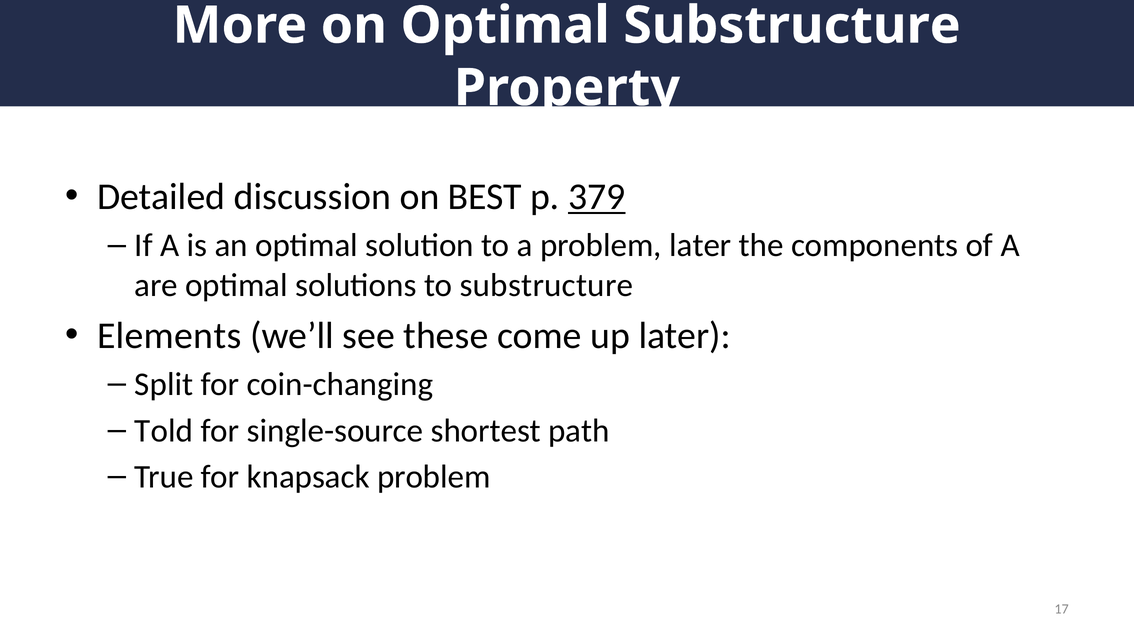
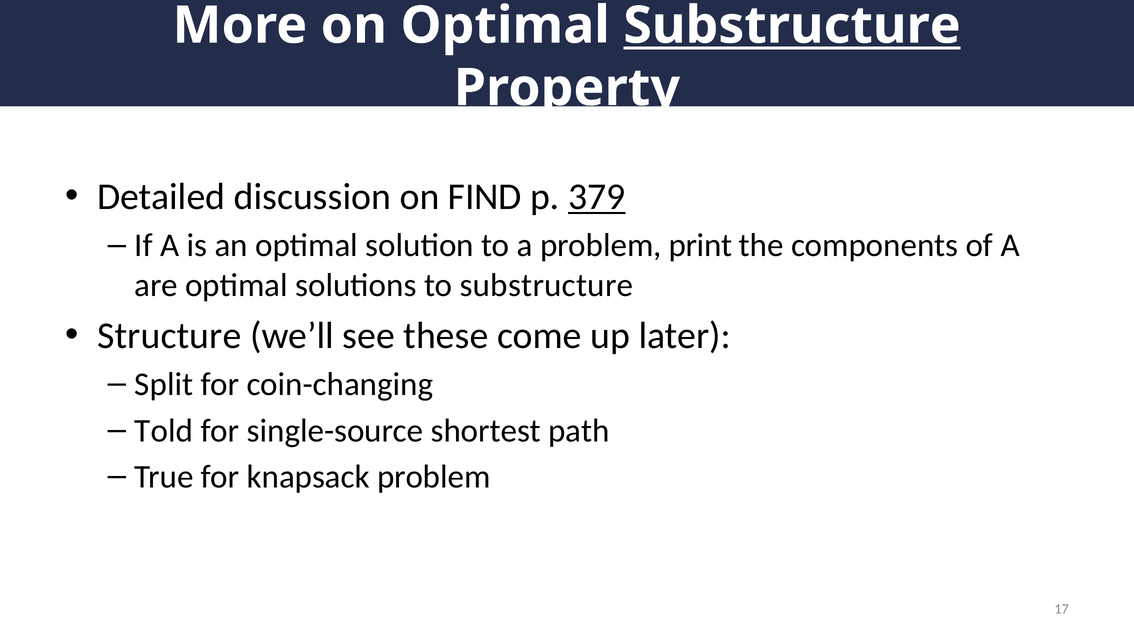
Substructure at (792, 26) underline: none -> present
BEST: BEST -> FIND
problem later: later -> print
Elements: Elements -> Structure
